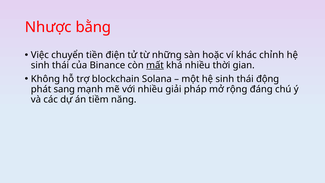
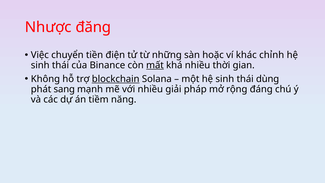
bằng: bằng -> đăng
blockchain underline: none -> present
động: động -> dùng
